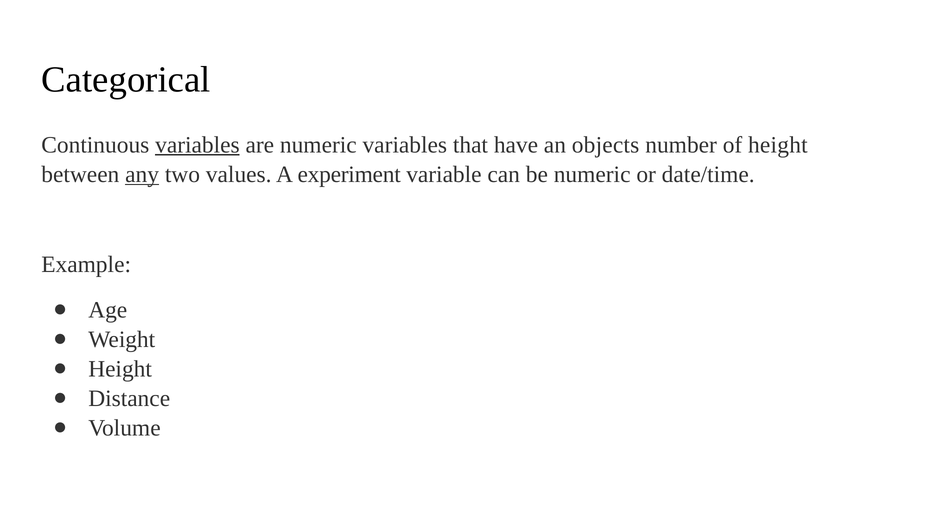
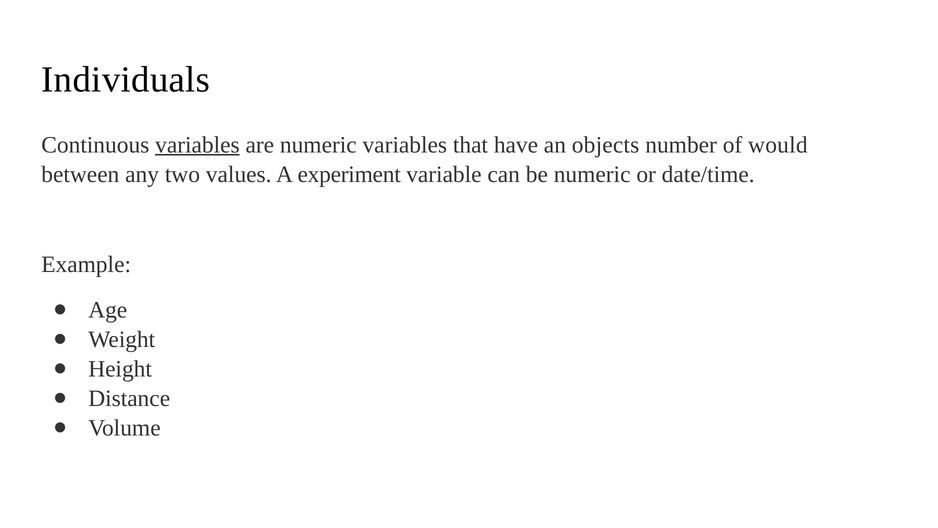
Categorical: Categorical -> Individuals
of height: height -> would
any underline: present -> none
